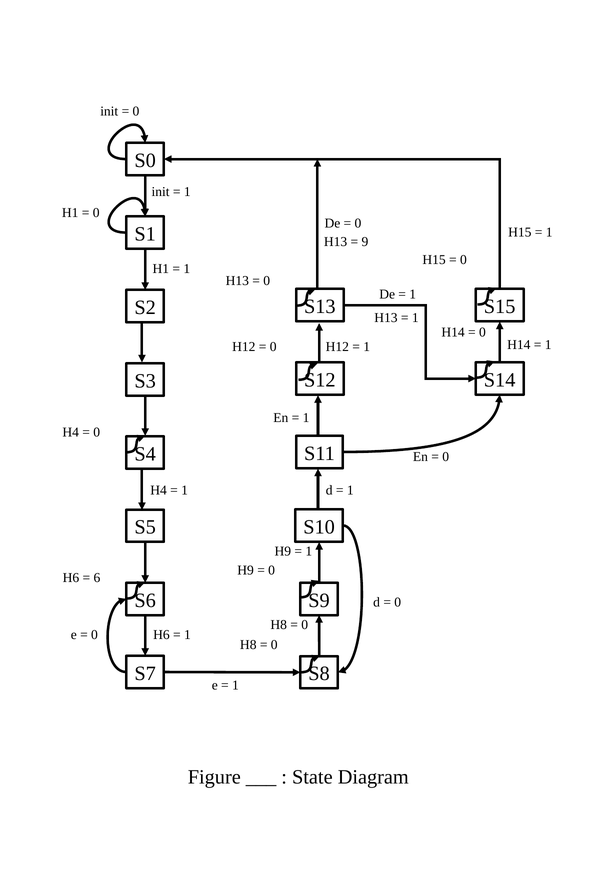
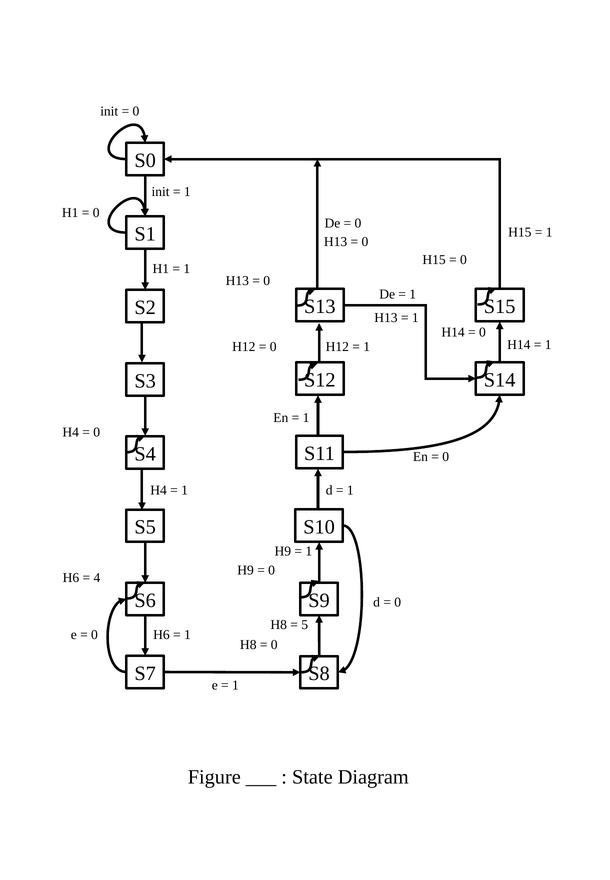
9 at (365, 242): 9 -> 0
6: 6 -> 4
0 at (305, 626): 0 -> 5
